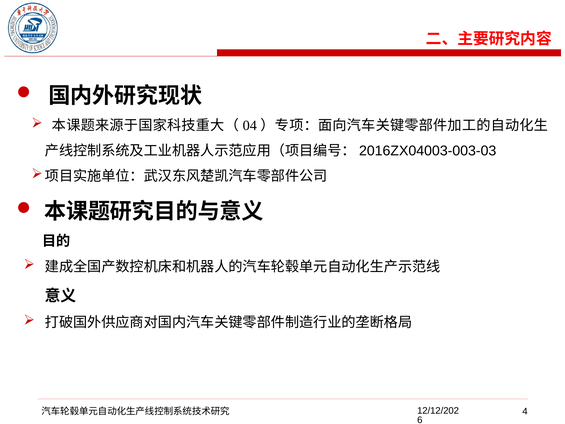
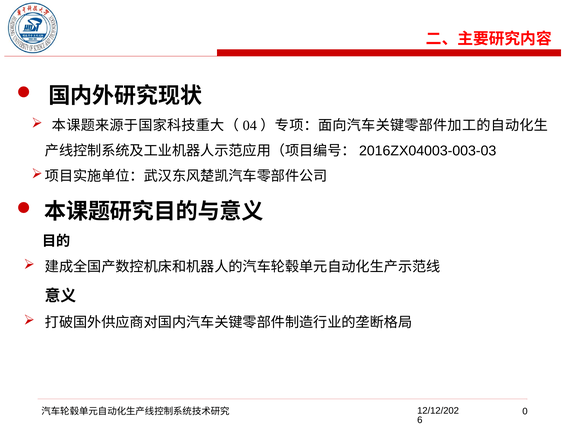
4: 4 -> 0
